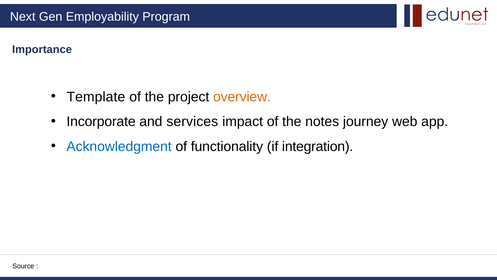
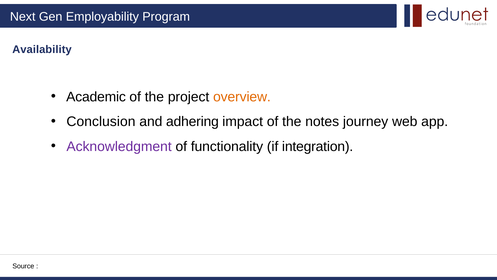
Importance: Importance -> Availability
Template: Template -> Academic
Incorporate: Incorporate -> Conclusion
services: services -> adhering
Acknowledgment colour: blue -> purple
